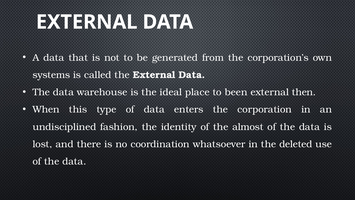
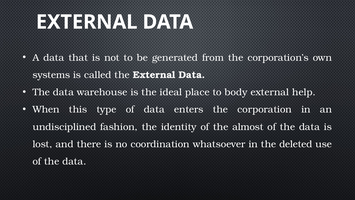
been: been -> body
then: then -> help
